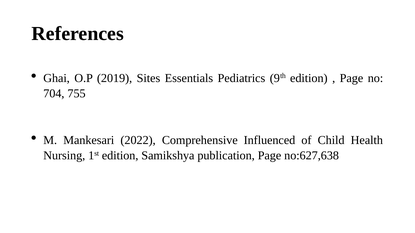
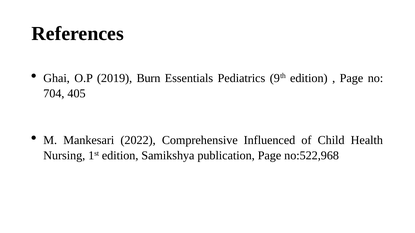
Sites: Sites -> Burn
755: 755 -> 405
no:627,638: no:627,638 -> no:522,968
